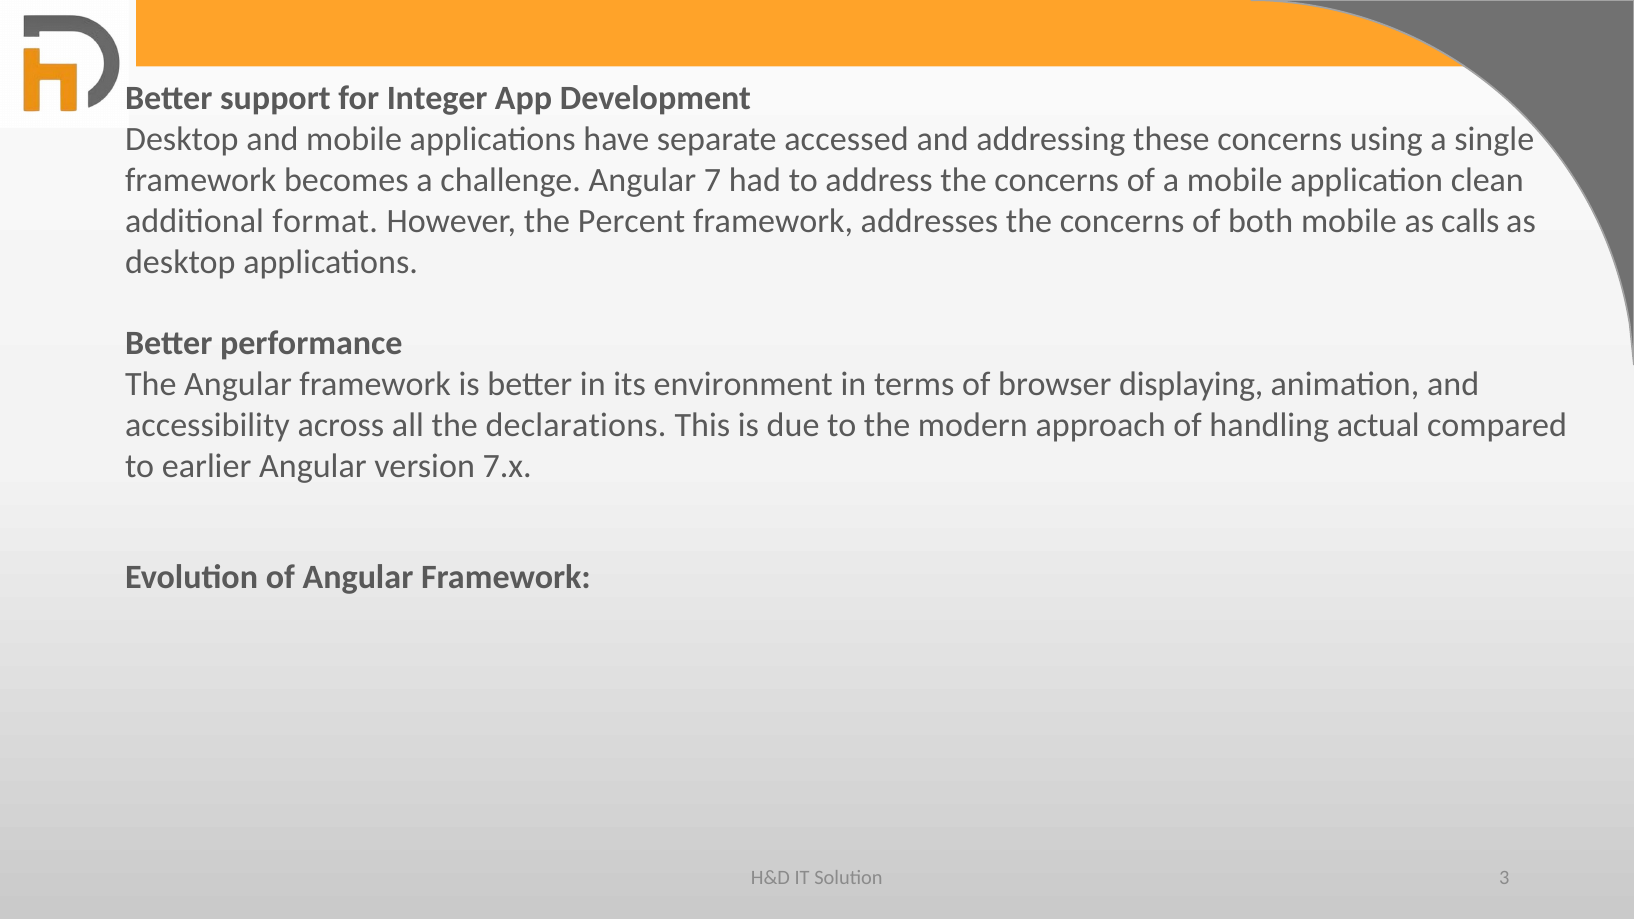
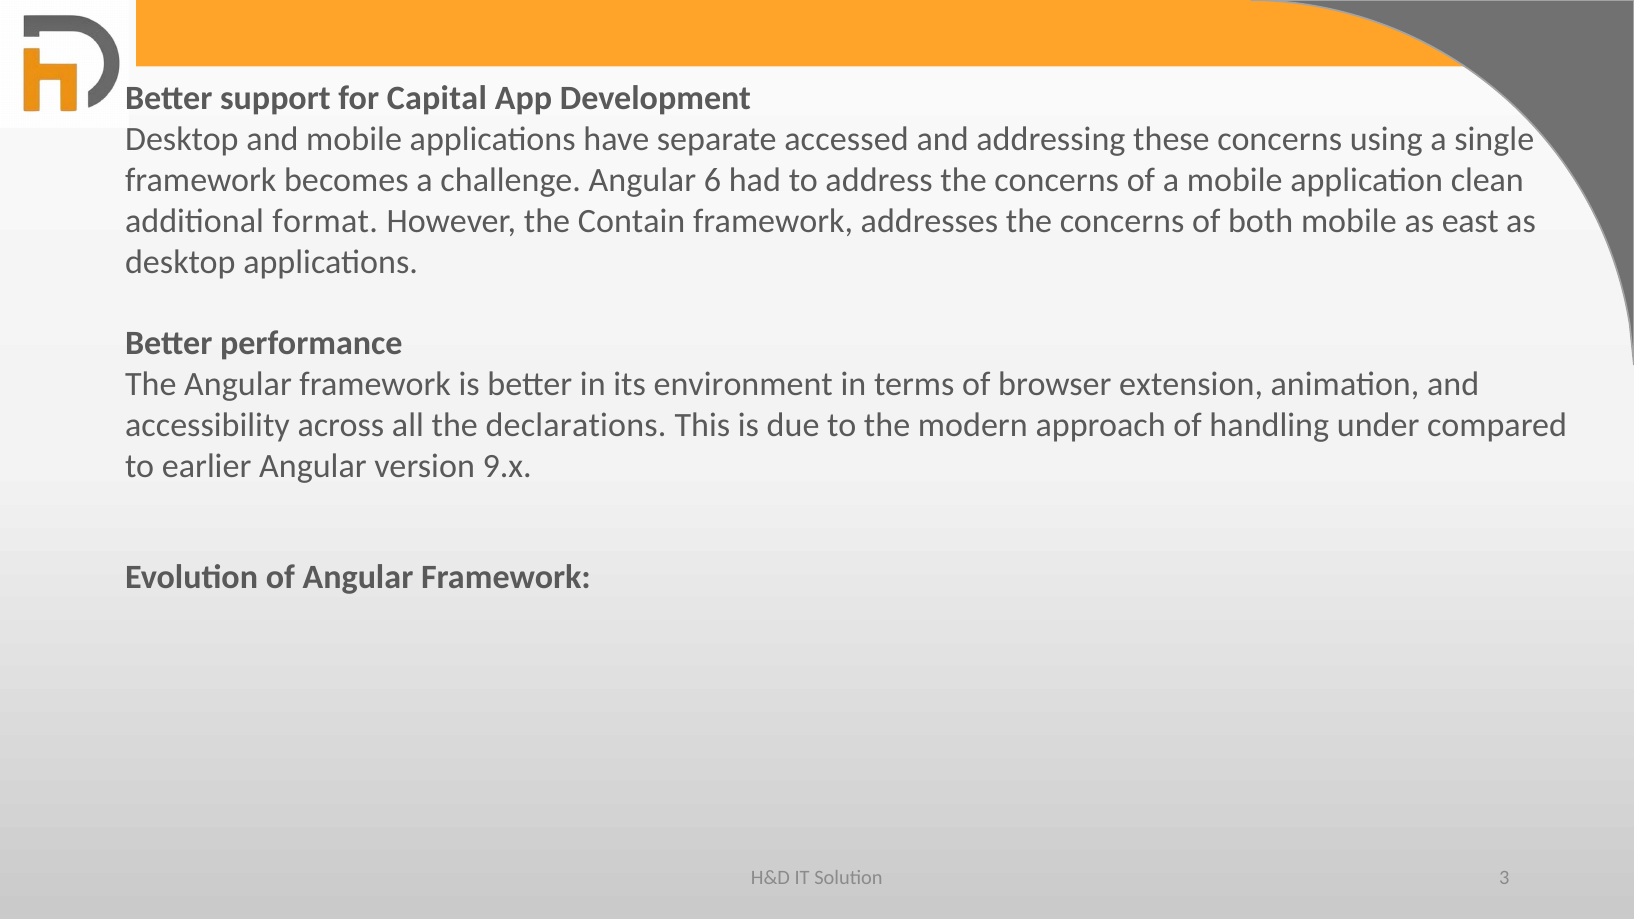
Integer: Integer -> Capital
7: 7 -> 6
Percent: Percent -> Contain
calls: calls -> east
displaying: displaying -> extension
actual: actual -> under
7.x: 7.x -> 9.x
